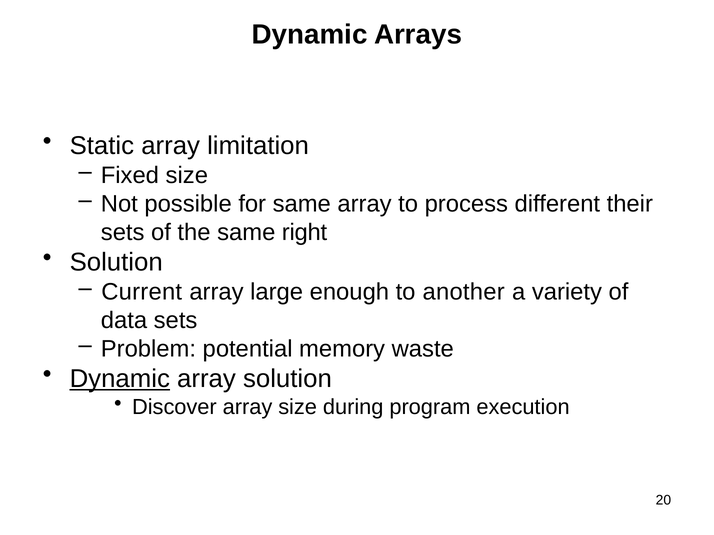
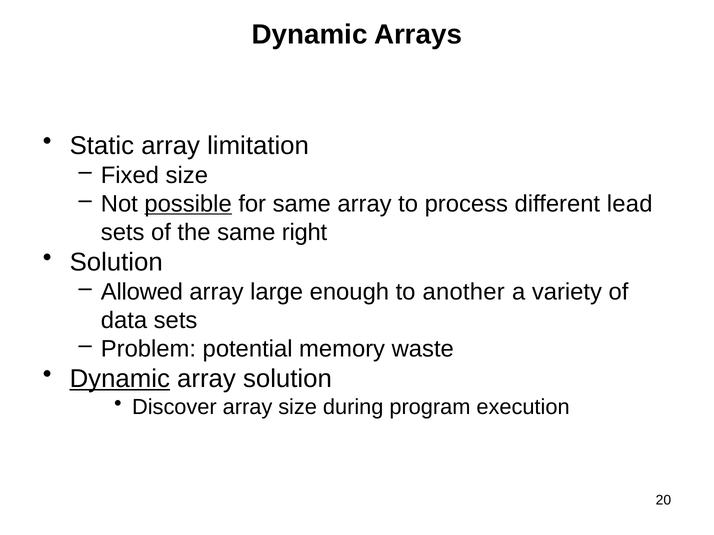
possible underline: none -> present
their: their -> lead
Current: Current -> Allowed
